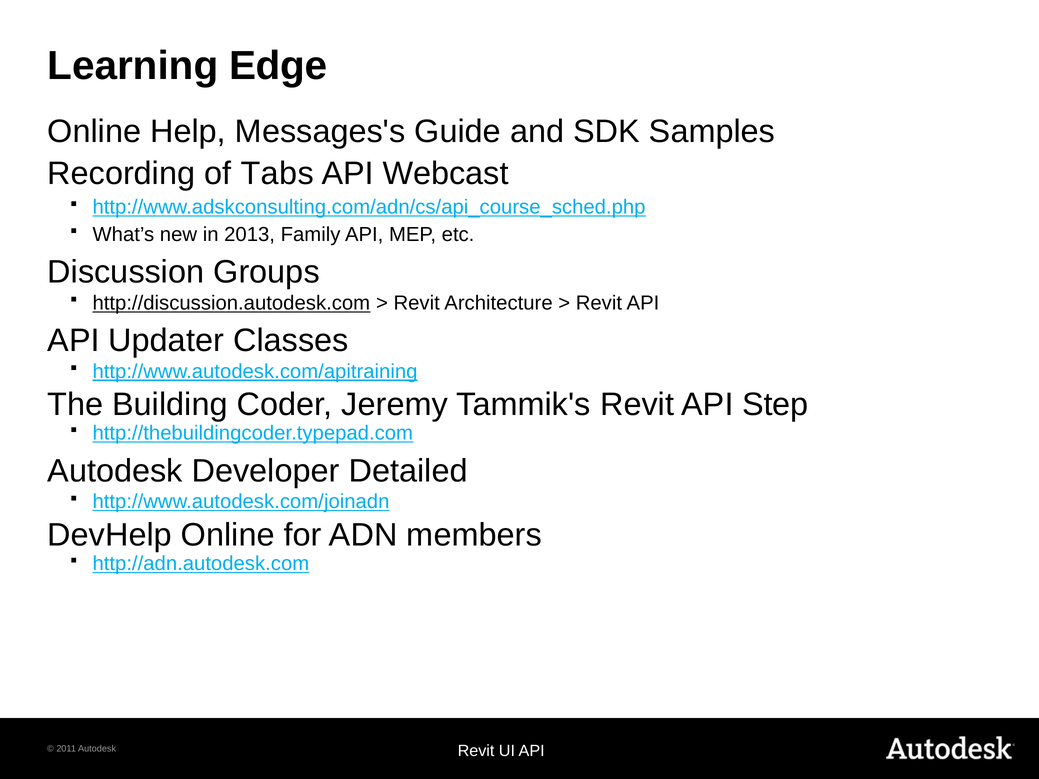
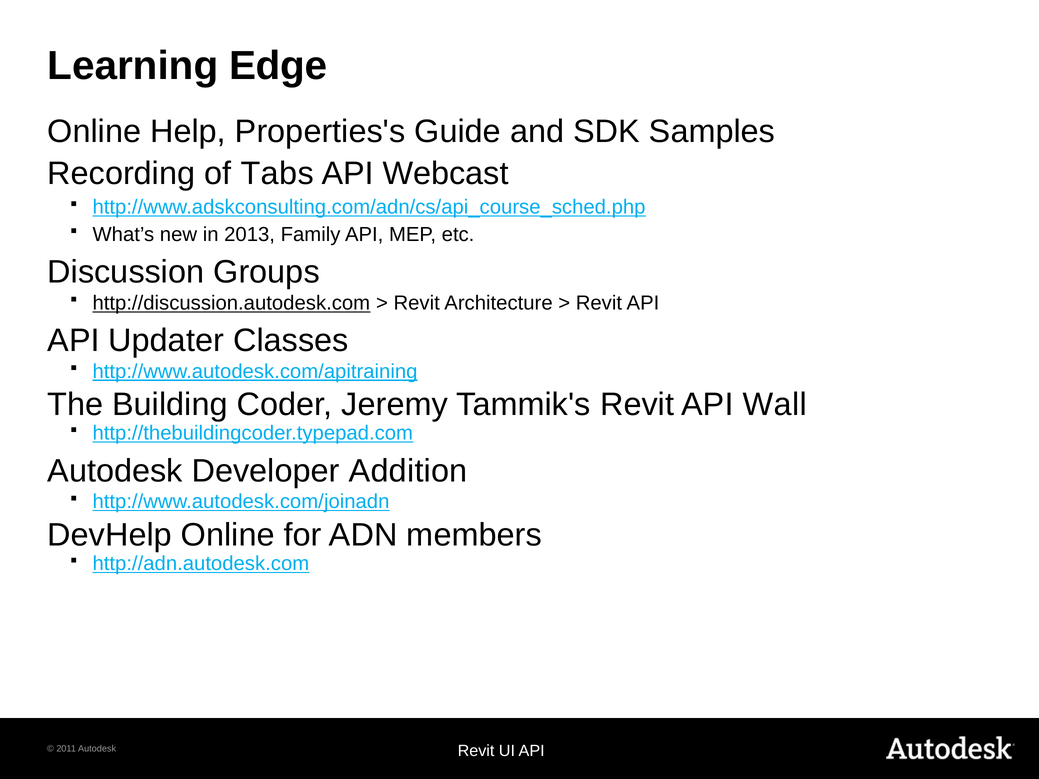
Messages's: Messages's -> Properties's
Step: Step -> Wall
Detailed: Detailed -> Addition
